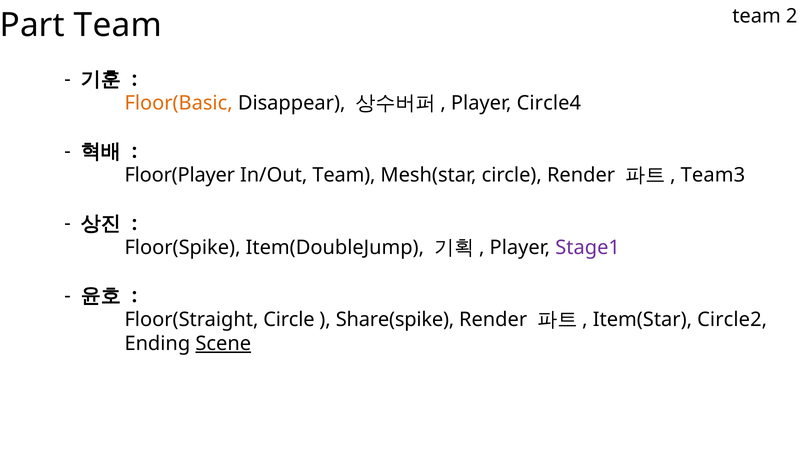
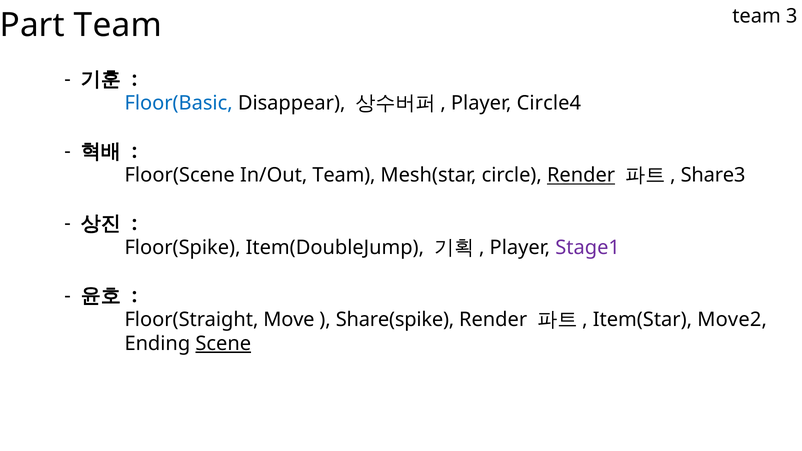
2: 2 -> 3
Floor(Basic colour: orange -> blue
Floor(Player: Floor(Player -> Floor(Scene
Render at (581, 175) underline: none -> present
Team3: Team3 -> Share3
Floor(Straight Circle: Circle -> Move
Circle2: Circle2 -> Move2
